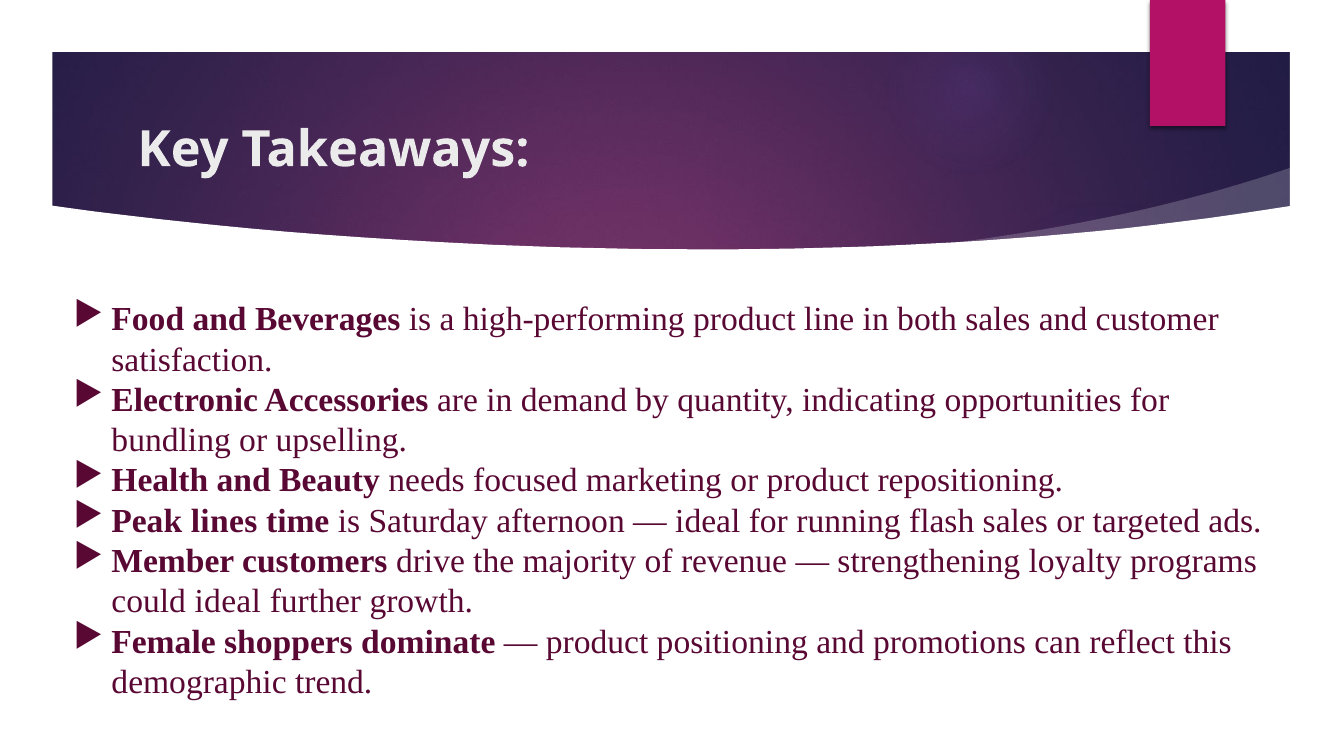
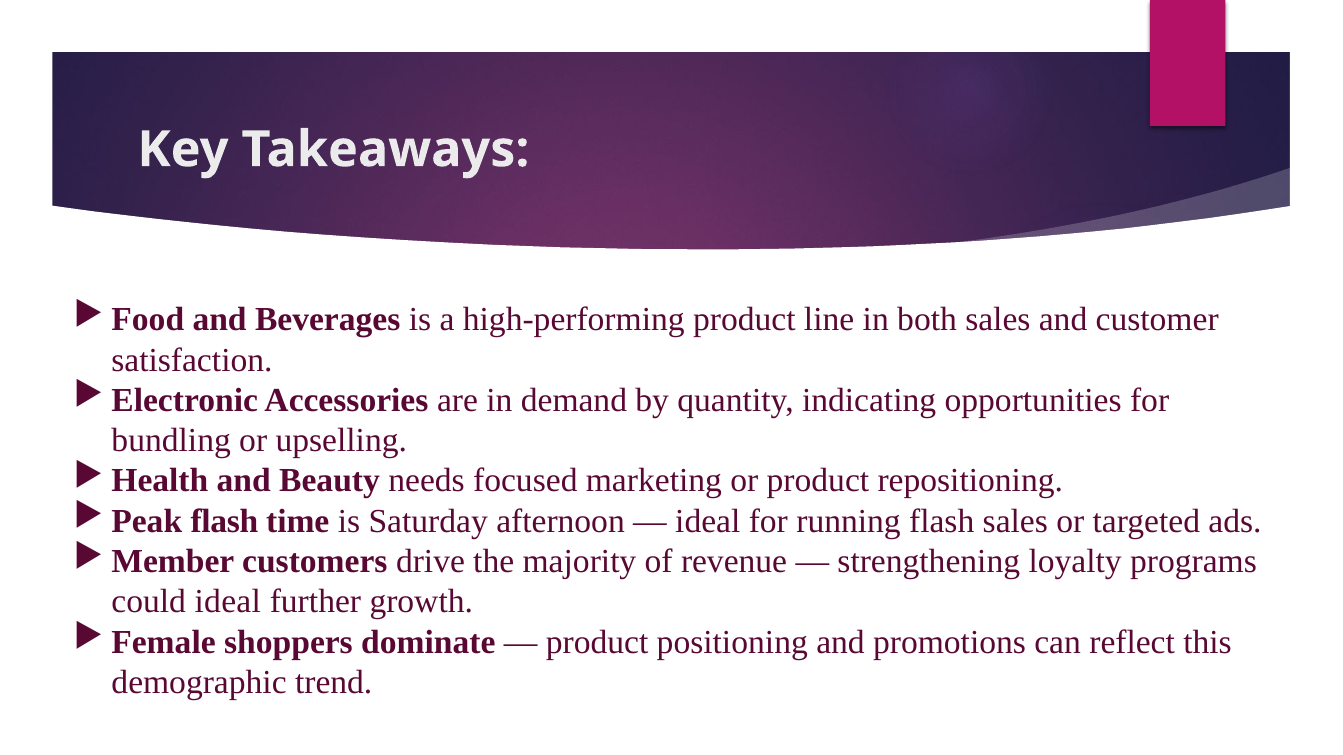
lines at (224, 521): lines -> flash
